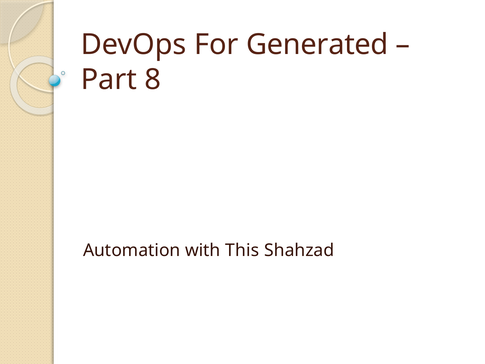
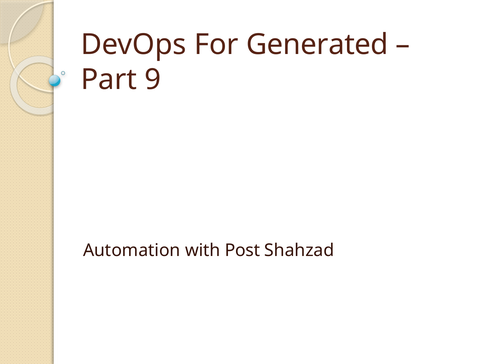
8: 8 -> 9
This: This -> Post
